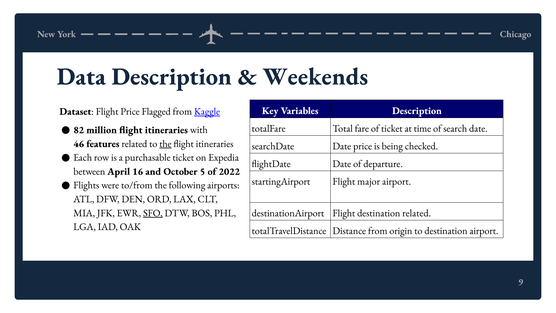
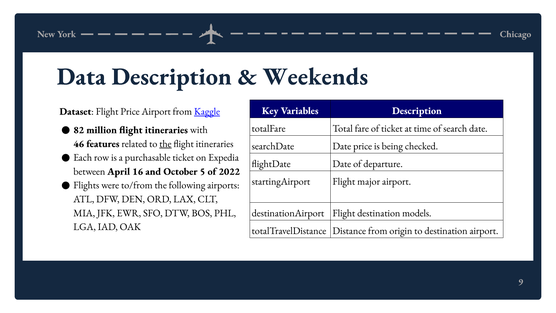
Price Flagged: Flagged -> Airport
SFO underline: present -> none
destination related: related -> models
